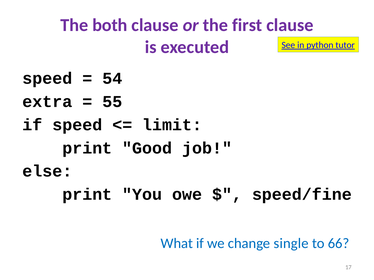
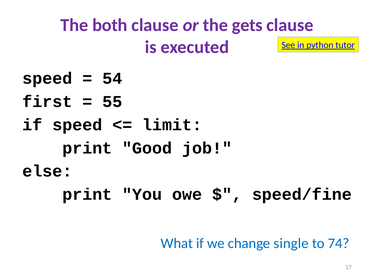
first: first -> gets
extra: extra -> first
66: 66 -> 74
